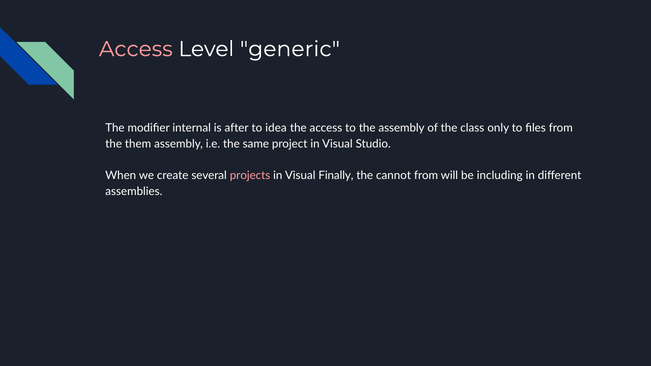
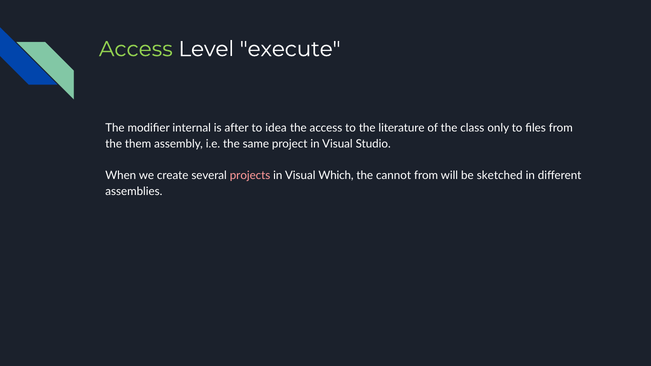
Access at (136, 49) colour: pink -> light green
generic: generic -> execute
the assembly: assembly -> literature
Finally: Finally -> Which
including: including -> sketched
